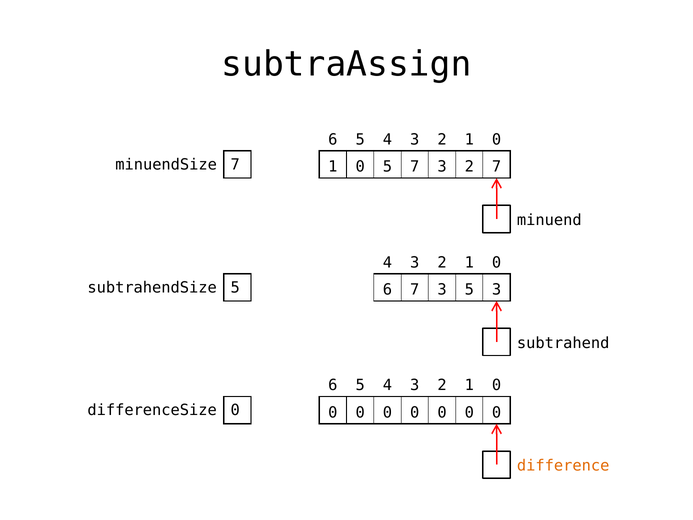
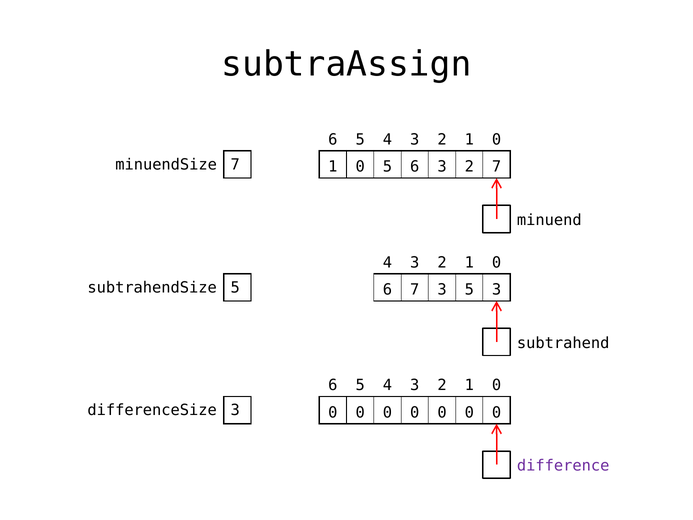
5 7: 7 -> 6
differenceSize 0: 0 -> 3
difference colour: orange -> purple
